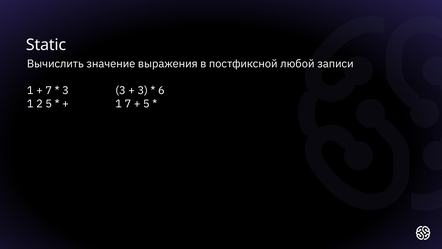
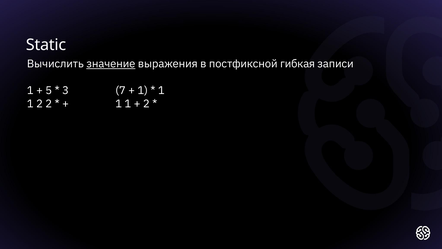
значение underline: none -> present
любой: любой -> гибкая
7 at (49, 90): 7 -> 5
3 3: 3 -> 7
3 at (143, 90): 3 -> 1
6 at (161, 90): 6 -> 1
2 5: 5 -> 2
7 at (128, 104): 7 -> 1
5 at (146, 104): 5 -> 2
